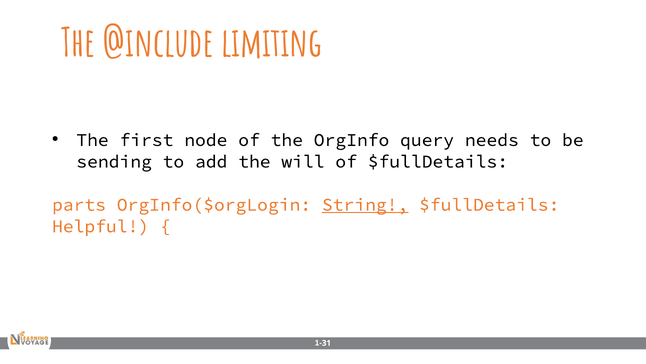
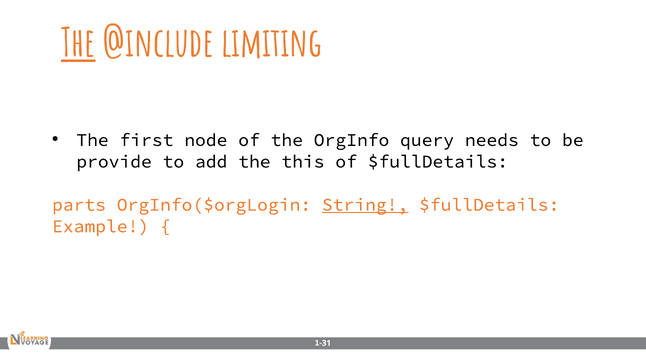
The at (78, 44) underline: none -> present
sending: sending -> provide
will: will -> this
Helpful: Helpful -> Example
